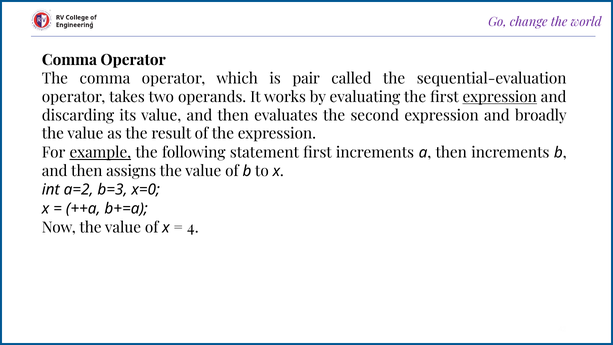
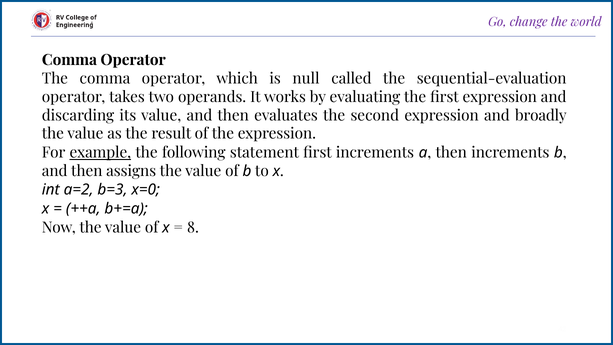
pair: pair -> null
expression at (500, 97) underline: present -> none
4: 4 -> 8
